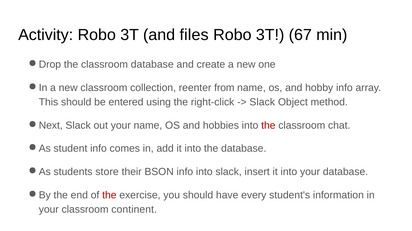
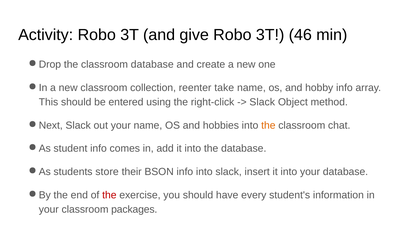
files: files -> give
67: 67 -> 46
from: from -> take
the at (268, 126) colour: red -> orange
continent: continent -> packages
